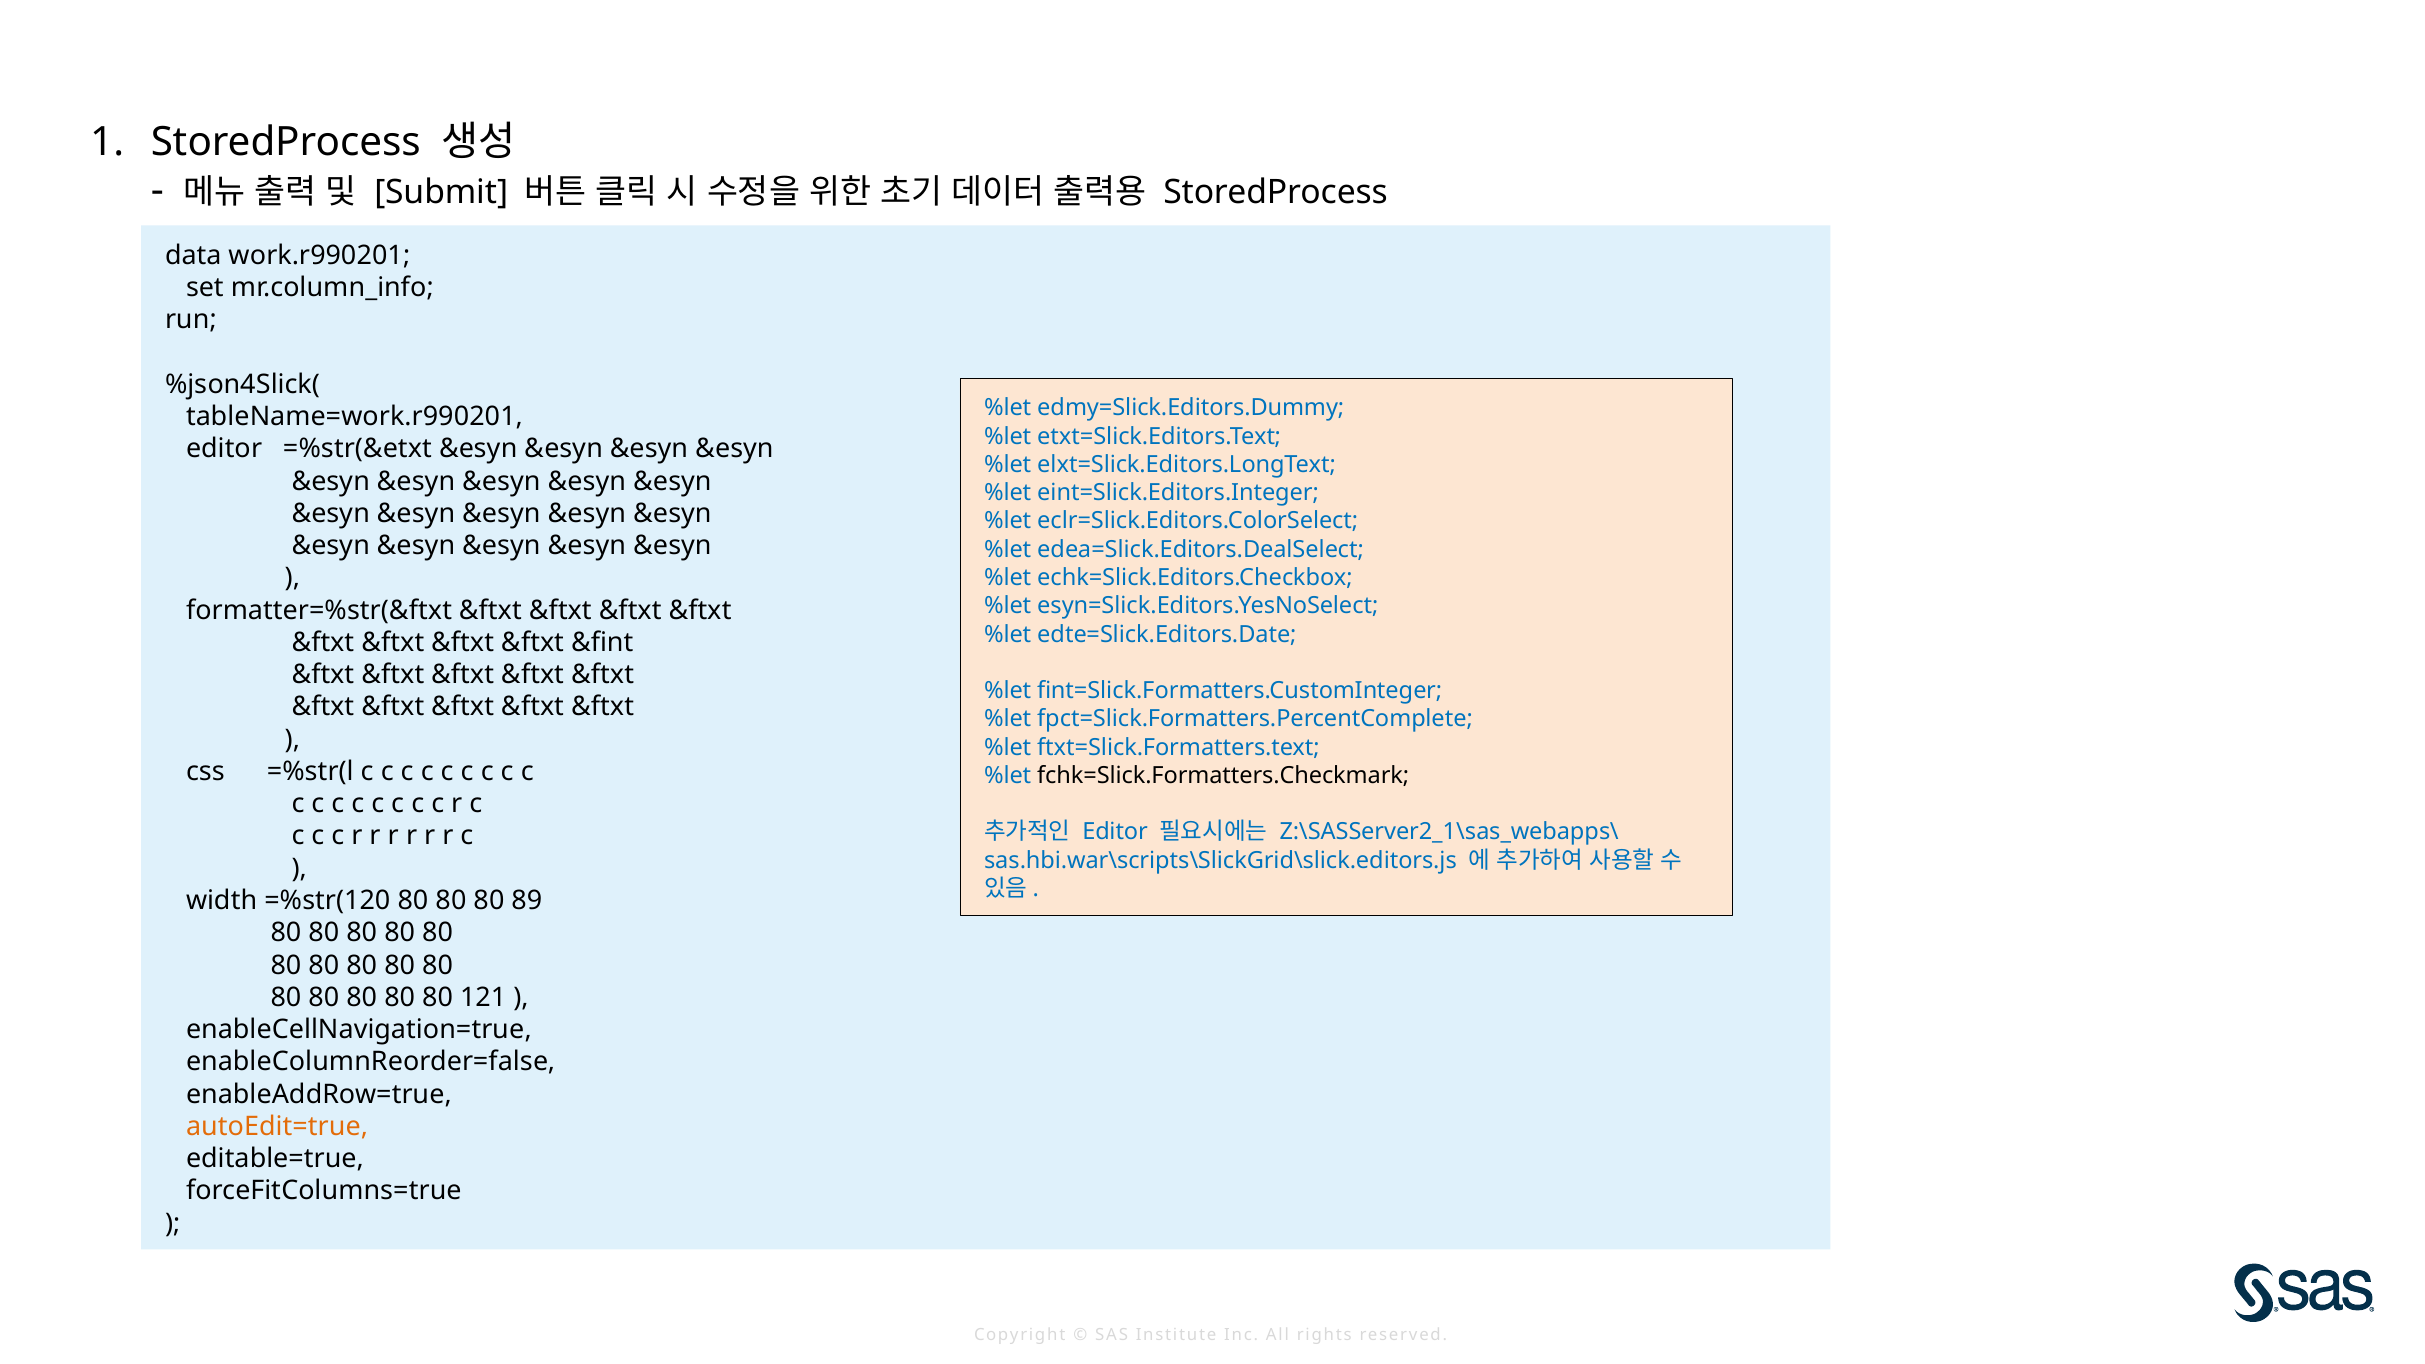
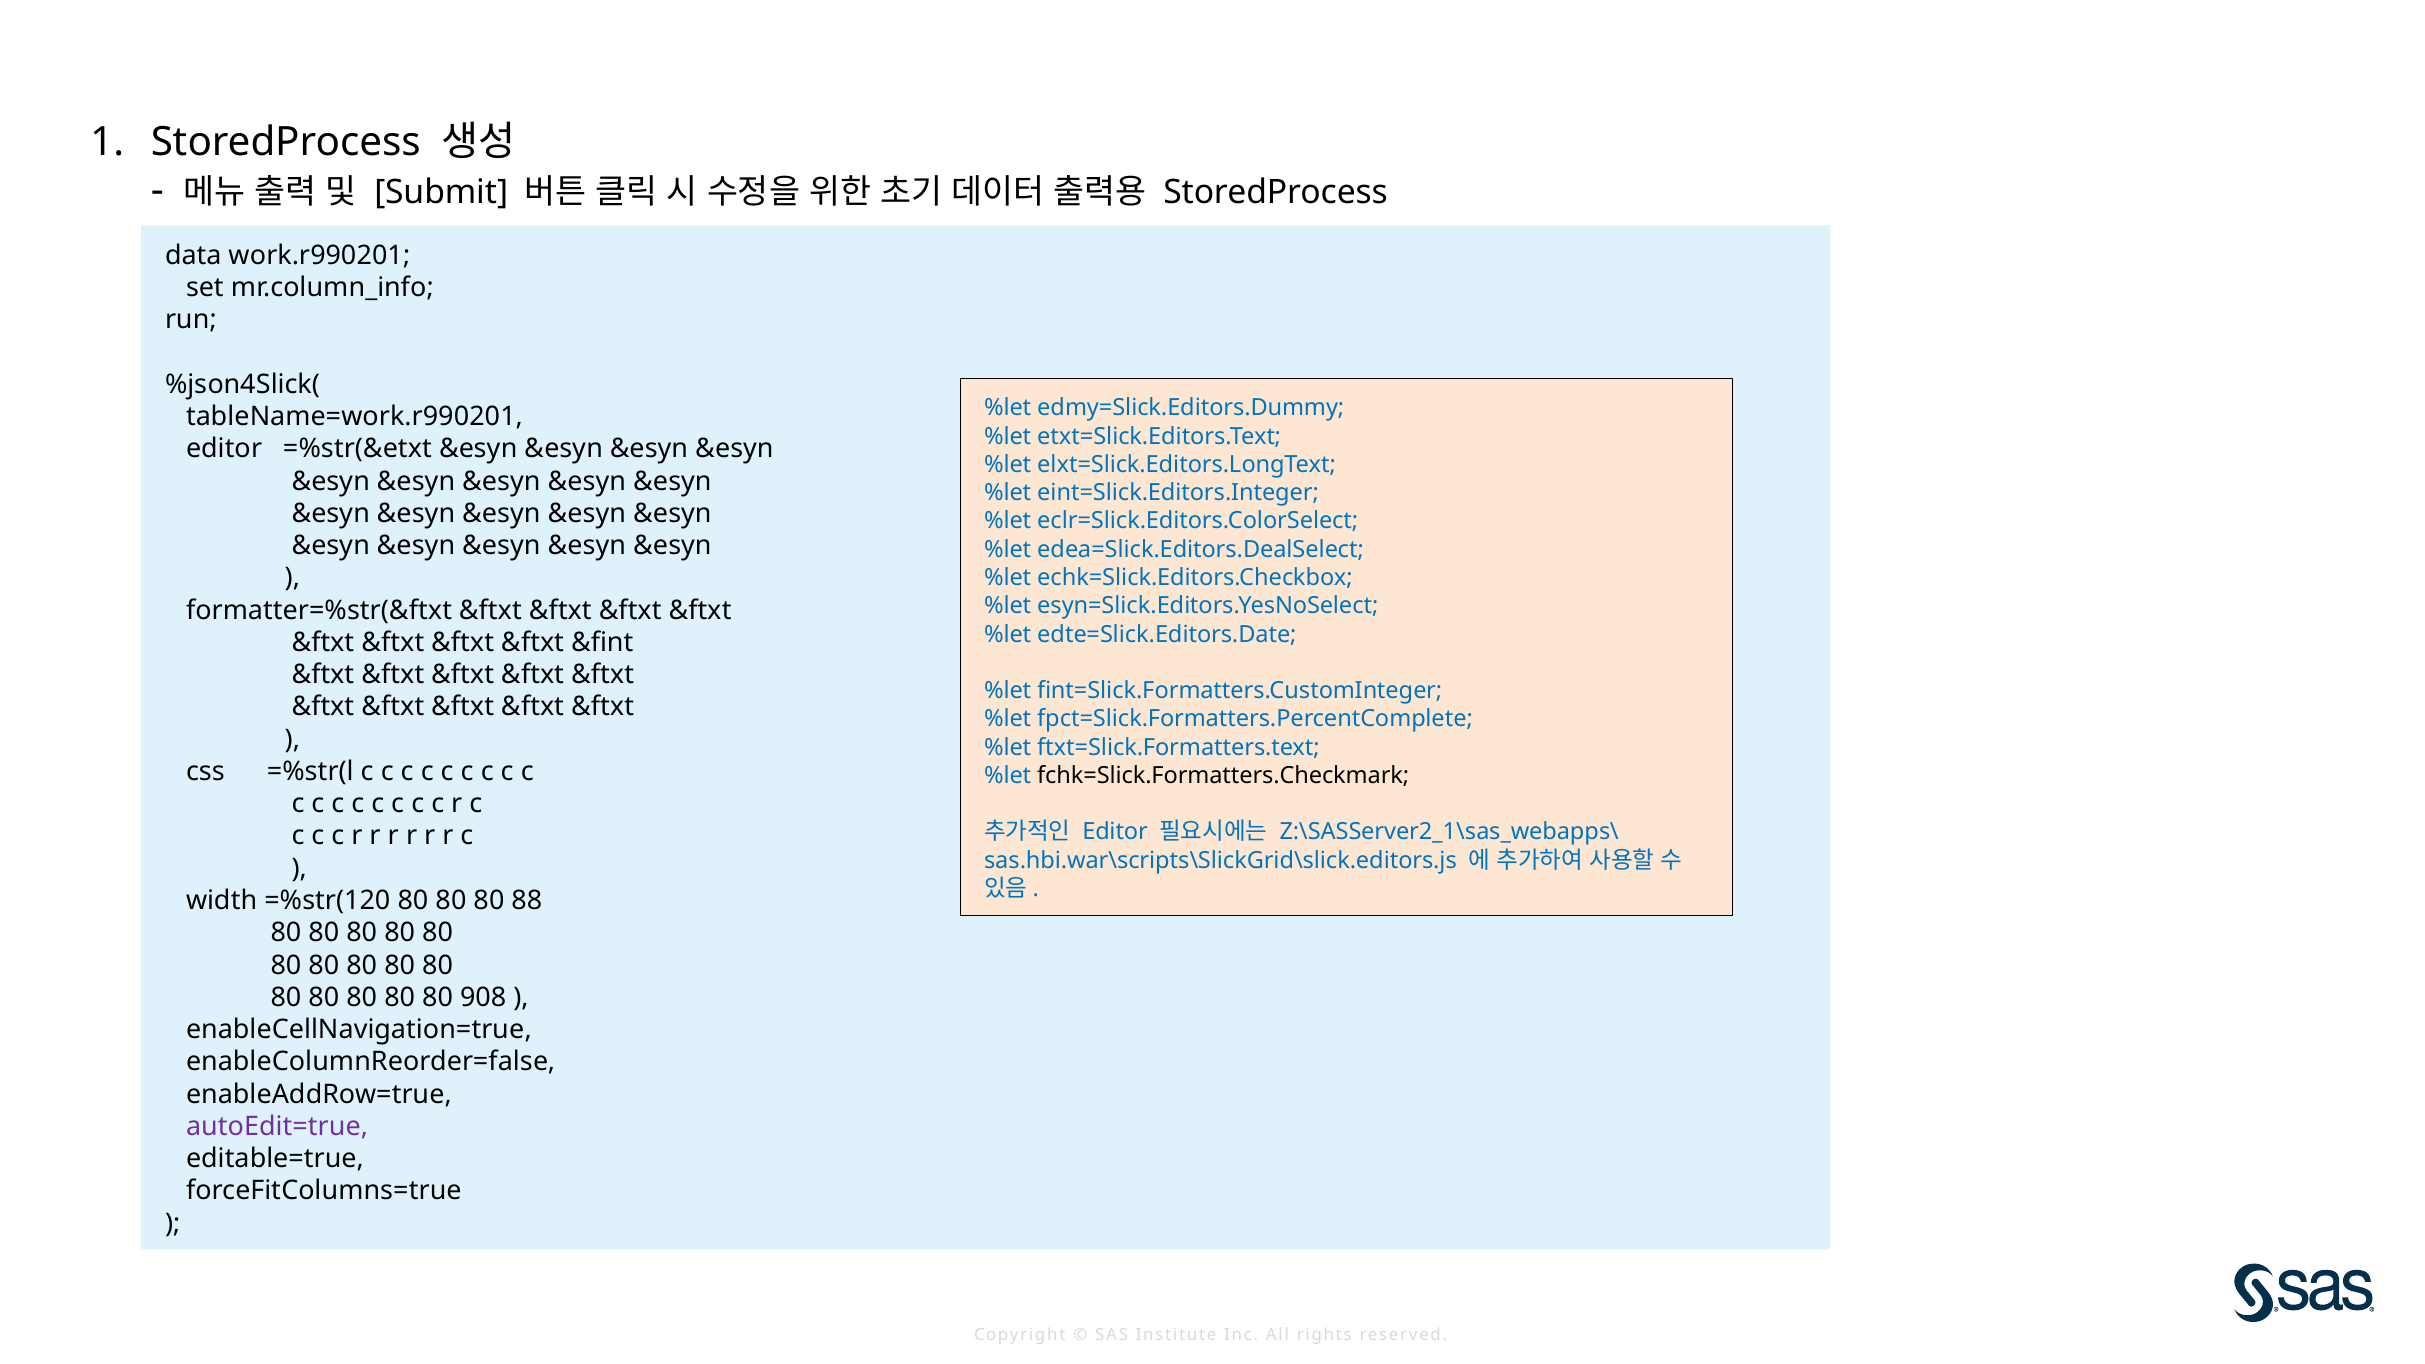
89: 89 -> 88
121: 121 -> 908
autoEdit=true colour: orange -> purple
